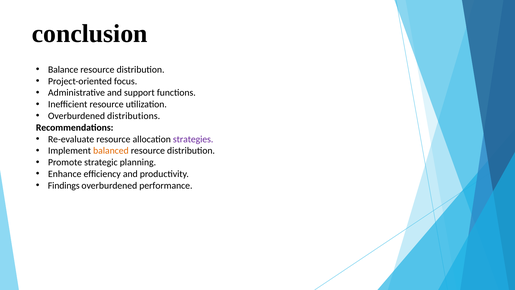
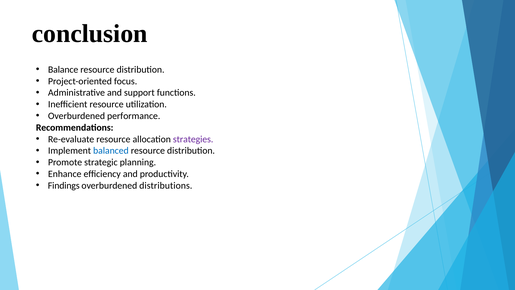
distributions: distributions -> performance
balanced colour: orange -> blue
performance: performance -> distributions
